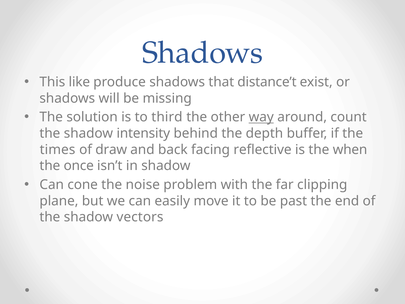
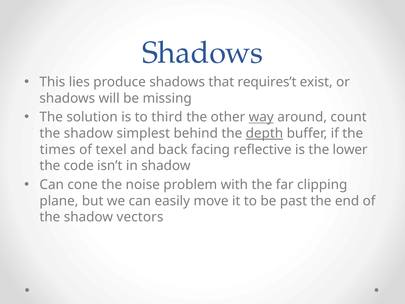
like: like -> lies
distance’t: distance’t -> requires’t
intensity: intensity -> simplest
depth underline: none -> present
draw: draw -> texel
when: when -> lower
once: once -> code
